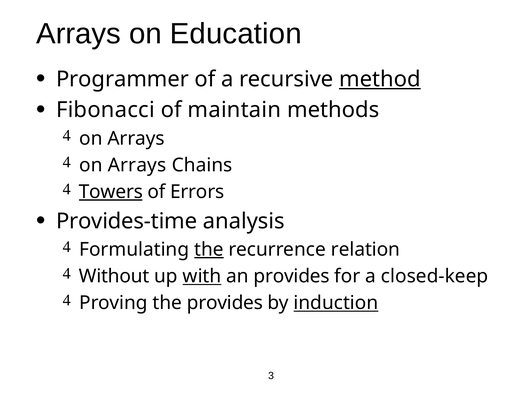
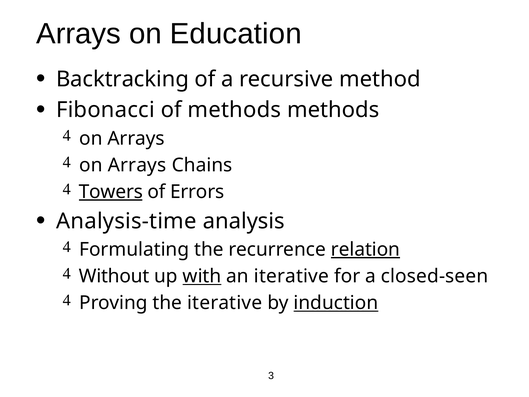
Programmer: Programmer -> Backtracking
method underline: present -> none
of maintain: maintain -> methods
Provides-time: Provides-time -> Analysis-time
the at (209, 249) underline: present -> none
relation underline: none -> present
an provides: provides -> iterative
closed-keep: closed-keep -> closed-seen
the provides: provides -> iterative
